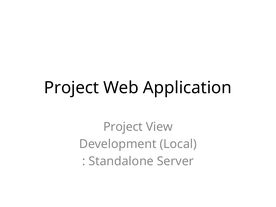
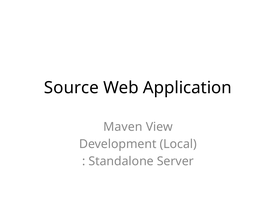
Project at (71, 88): Project -> Source
Project at (123, 127): Project -> Maven
